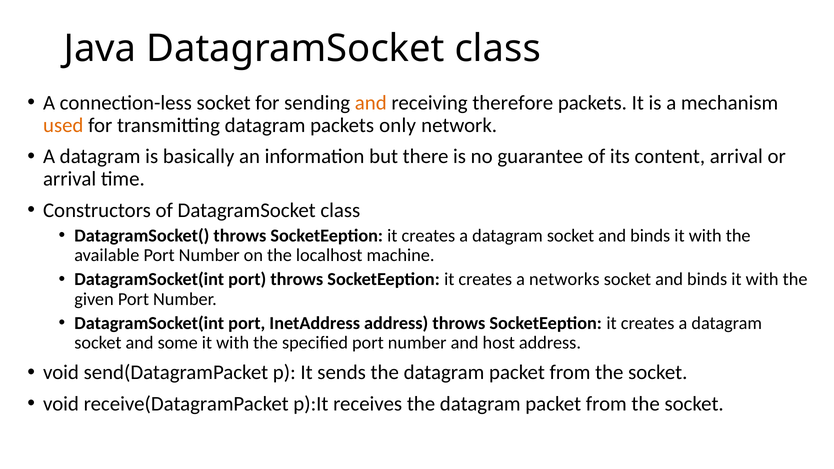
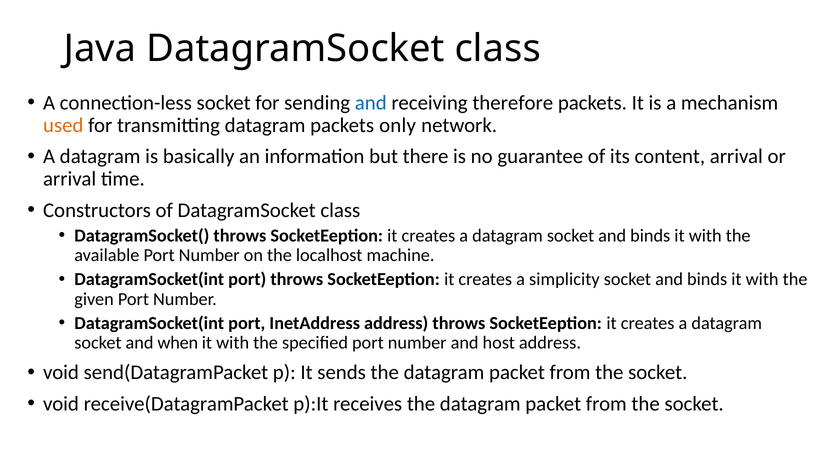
and at (371, 103) colour: orange -> blue
networks: networks -> simplicity
some: some -> when
